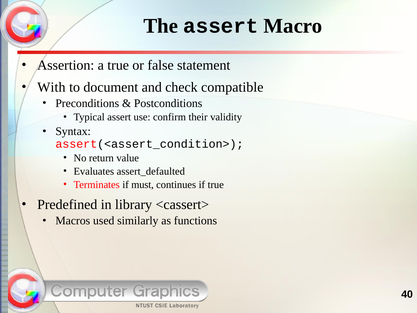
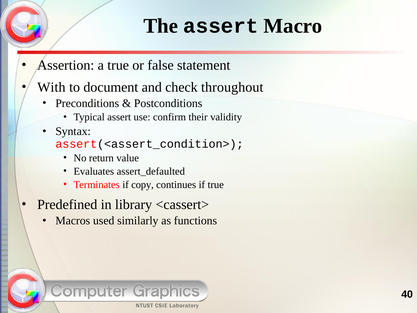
compatible: compatible -> throughout
must: must -> copy
